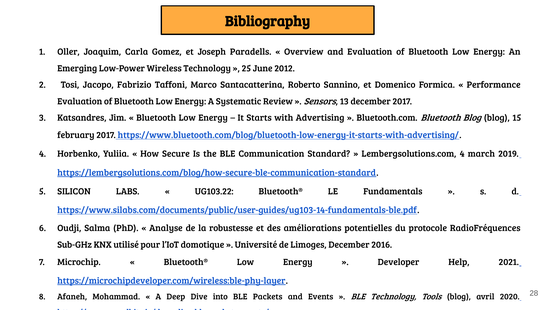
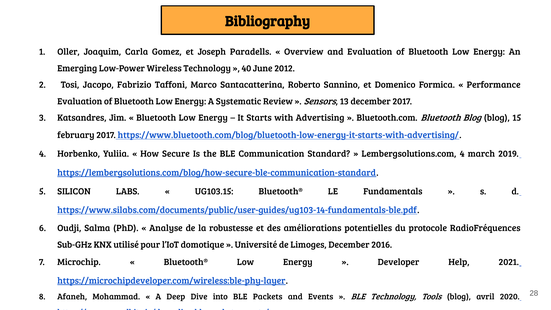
25: 25 -> 40
UG103.22: UG103.22 -> UG103.15
